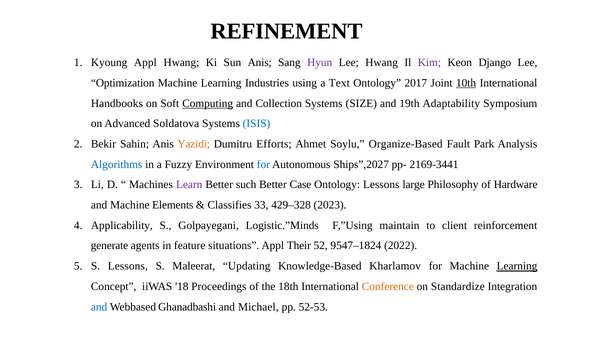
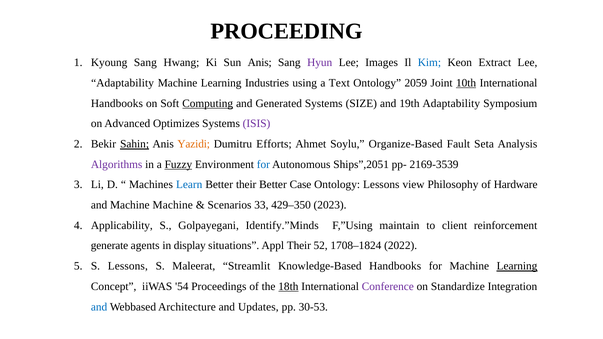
REFINEMENT: REFINEMENT -> PROCEEDING
Kyoung Appl: Appl -> Sang
Lee Hwang: Hwang -> Images
Kim colour: purple -> blue
Django: Django -> Extract
Optimization at (123, 83): Optimization -> Adaptability
2017: 2017 -> 2059
Collection: Collection -> Generated
Soldatova: Soldatova -> Optimizes
ISIS colour: blue -> purple
Sahin underline: none -> present
Park: Park -> Seta
Algorithms colour: blue -> purple
Fuzzy underline: none -> present
Ships”,2027: Ships”,2027 -> Ships”,2051
2169-3441: 2169-3441 -> 2169-3539
Learn colour: purple -> blue
Better such: such -> their
large: large -> view
Machine Elements: Elements -> Machine
Classifies: Classifies -> Scenarios
429–328: 429–328 -> 429–350
Logistic.”Minds: Logistic.”Minds -> Identify.”Minds
feature: feature -> display
9547–1824: 9547–1824 -> 1708–1824
Updating: Updating -> Streamlit
Knowledge-Based Kharlamov: Kharlamov -> Handbooks
18: 18 -> 54
18th underline: none -> present
Conference colour: orange -> purple
Ghanadbashi: Ghanadbashi -> Architecture
Michael: Michael -> Updates
52-53: 52-53 -> 30-53
